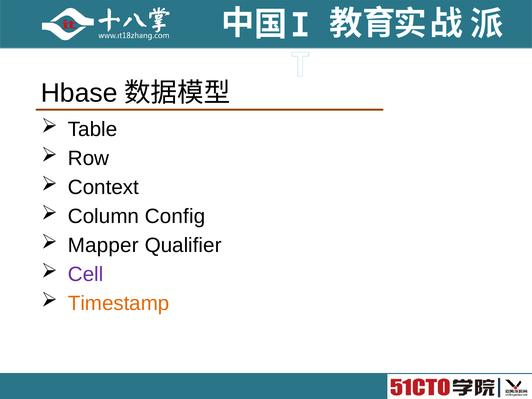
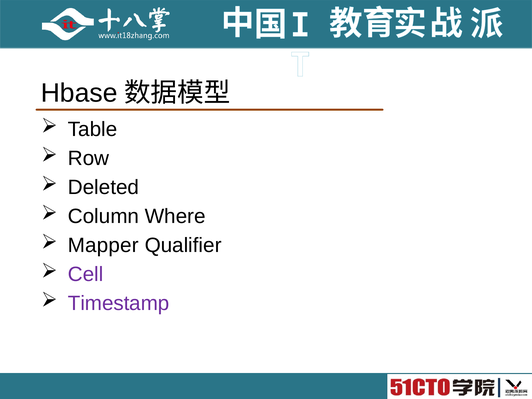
Context: Context -> Deleted
Config: Config -> Where
Timestamp colour: orange -> purple
